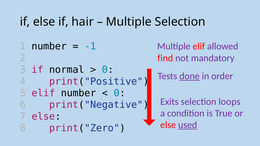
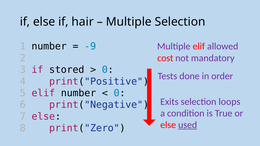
-1: -1 -> -9
find: find -> cost
normal: normal -> stored
done underline: present -> none
